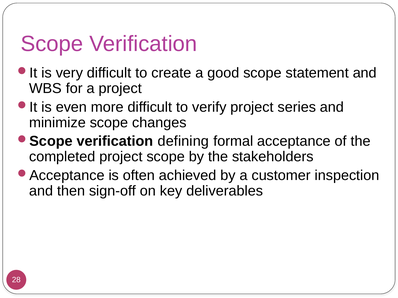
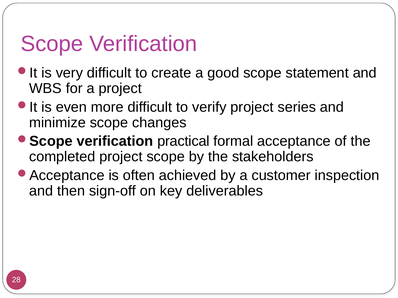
defining: defining -> practical
